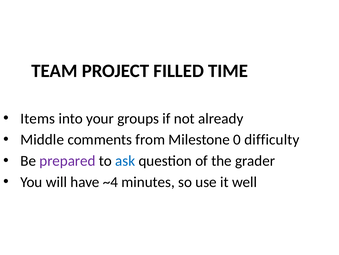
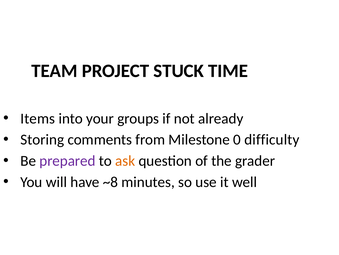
FILLED: FILLED -> STUCK
Middle: Middle -> Storing
ask colour: blue -> orange
~4: ~4 -> ~8
